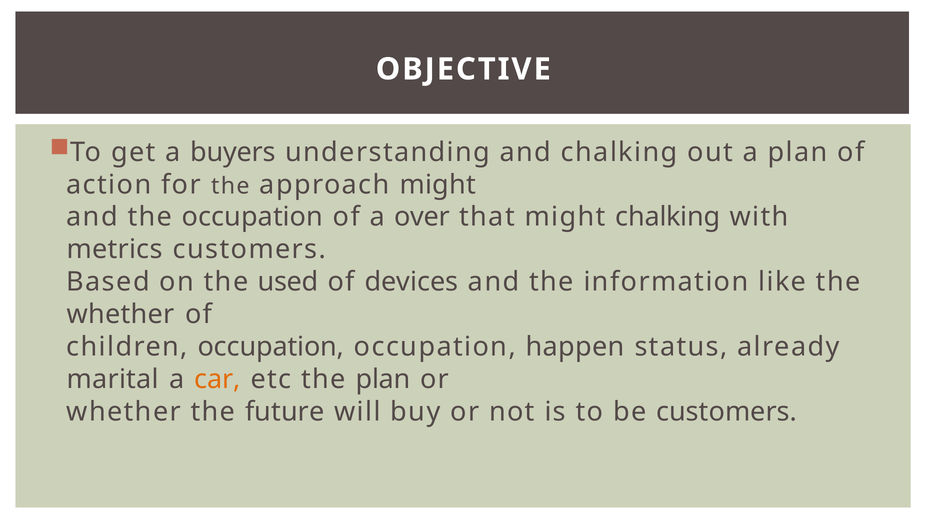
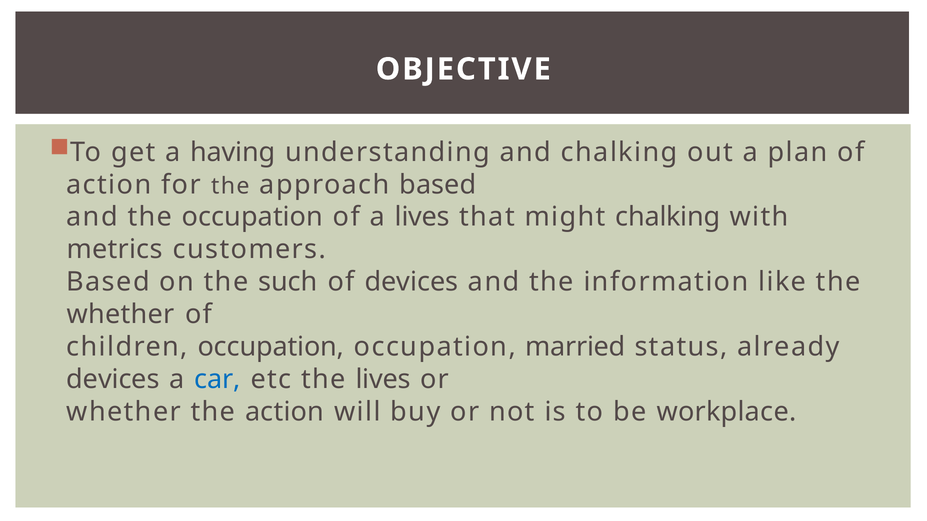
buyers: buyers -> having
approach might: might -> based
a over: over -> lives
used: used -> such
happen: happen -> married
marital at (113, 380): marital -> devices
car colour: orange -> blue
the plan: plan -> lives
the future: future -> action
be customers: customers -> workplace
